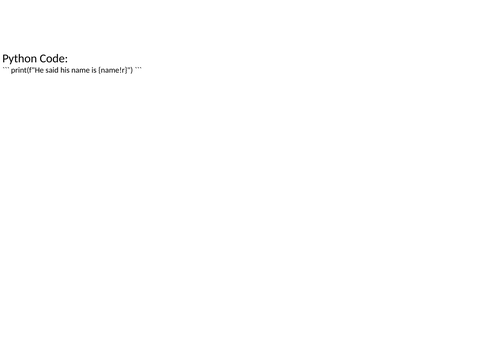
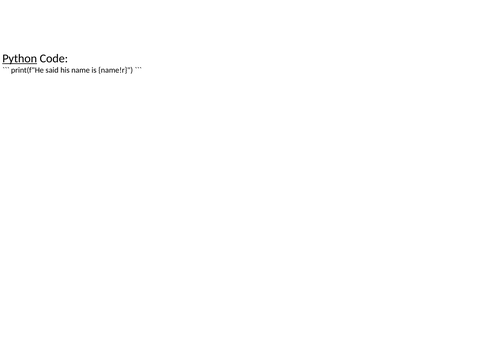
Python underline: none -> present
